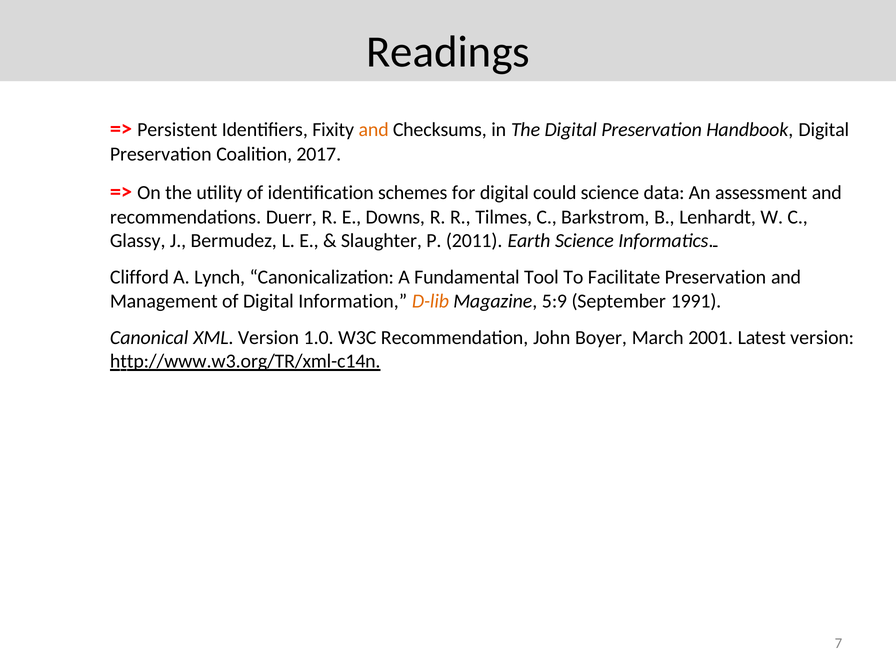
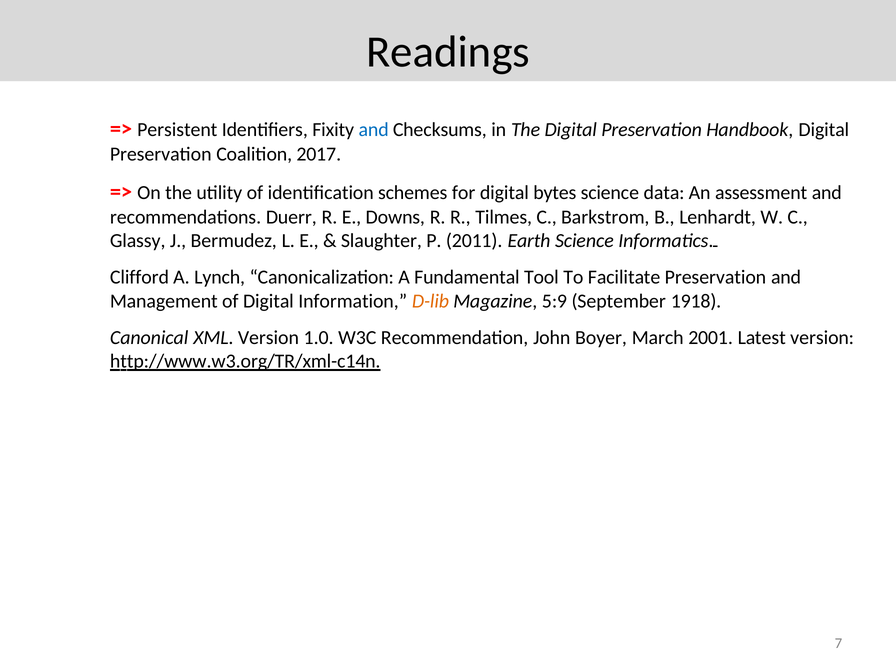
and at (374, 130) colour: orange -> blue
could: could -> bytes
1991: 1991 -> 1918
